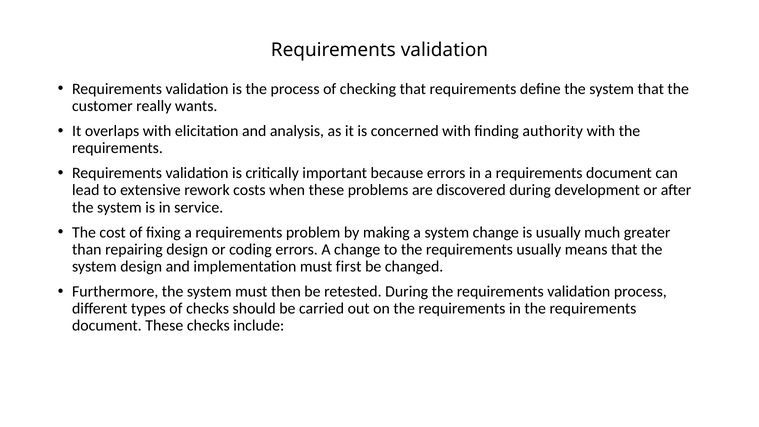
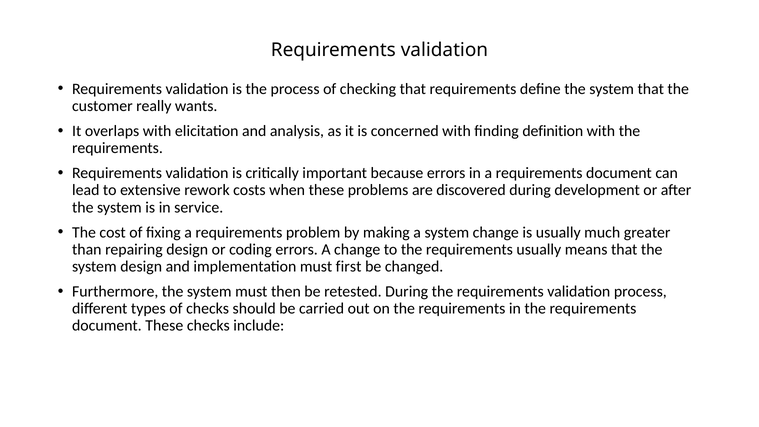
authority: authority -> definition
